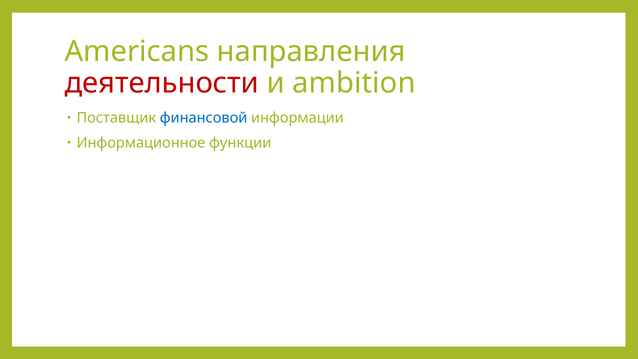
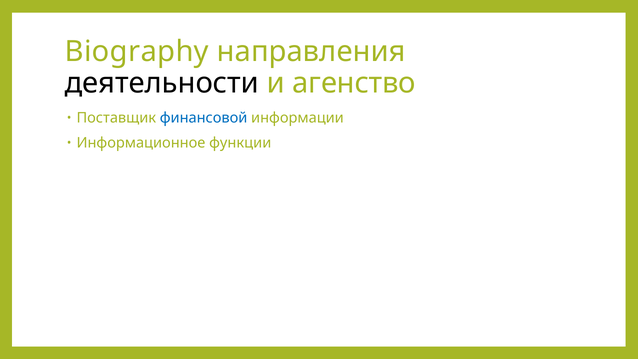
Americans: Americans -> Biography
деятельности colour: red -> black
ambition: ambition -> агенство
